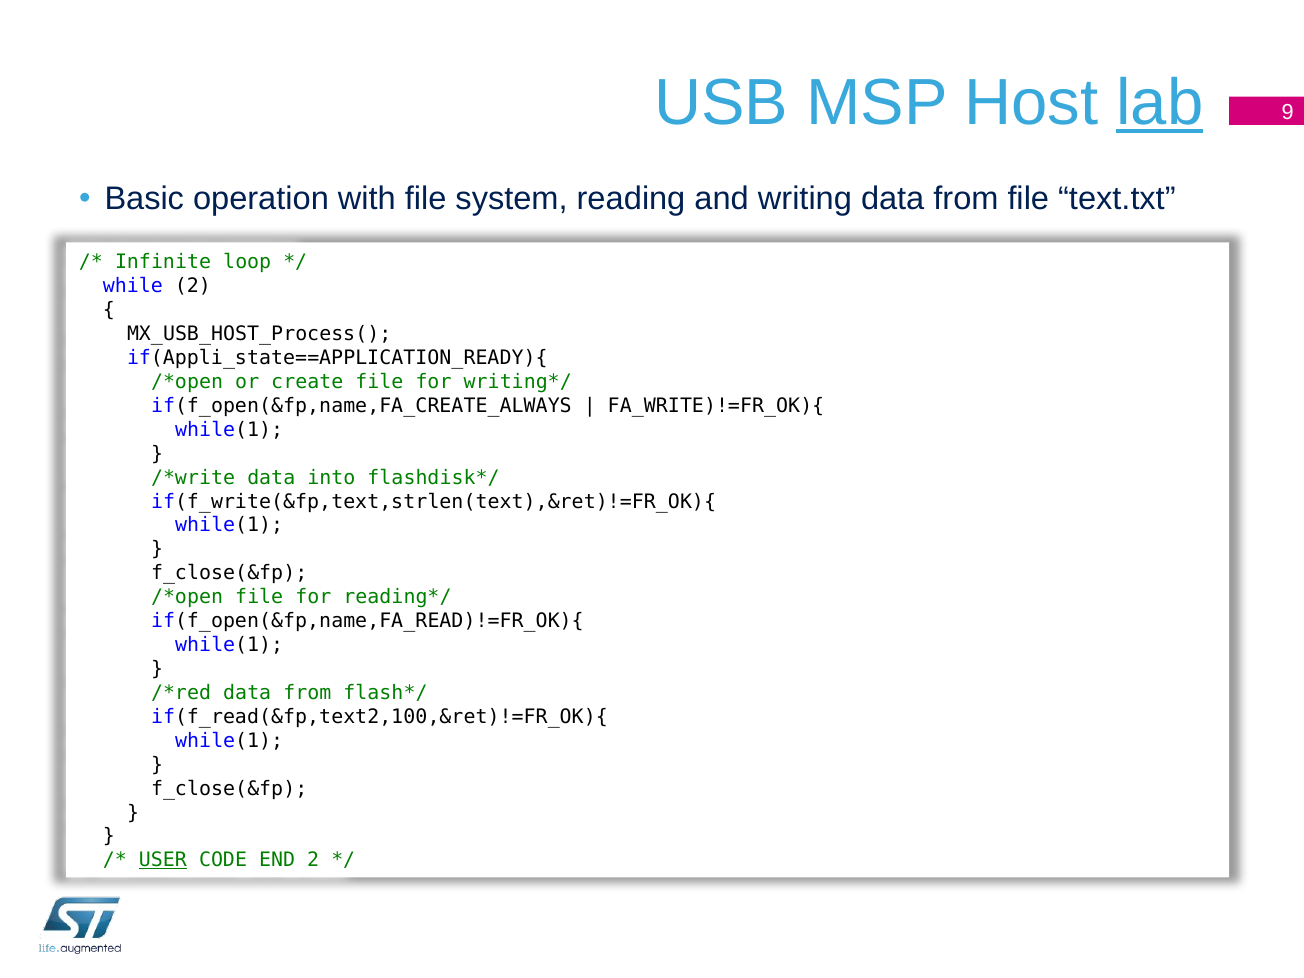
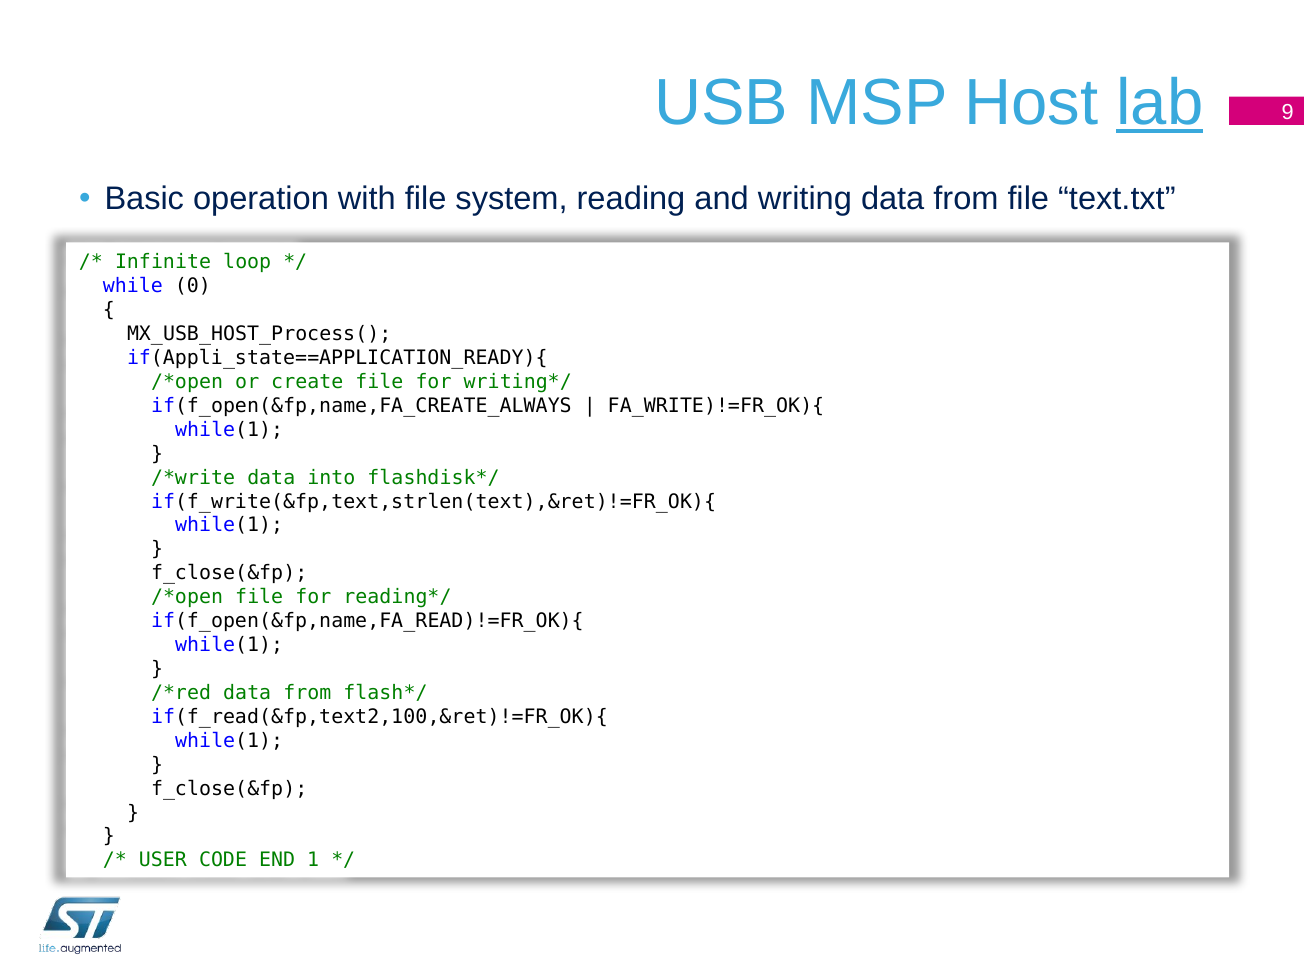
while 2: 2 -> 0
USER underline: present -> none
END 2: 2 -> 1
